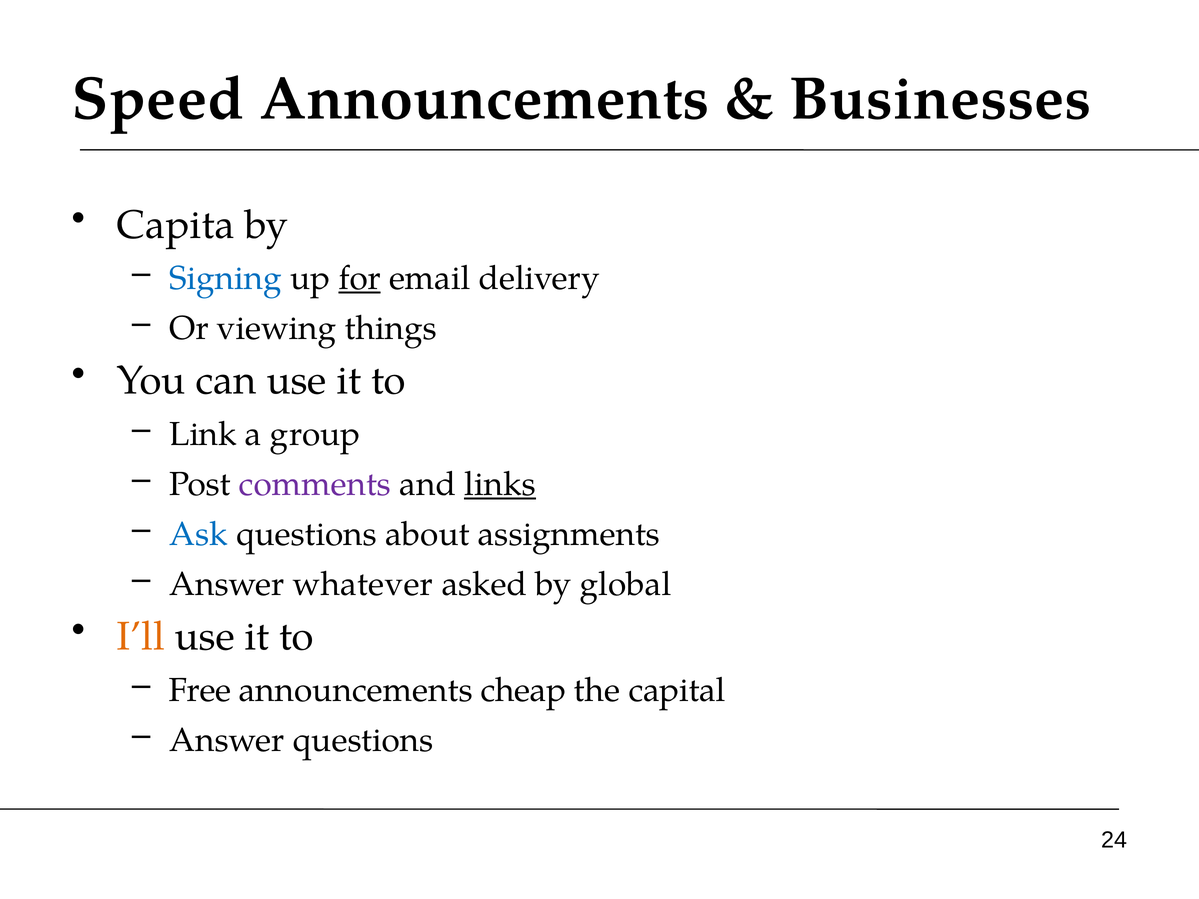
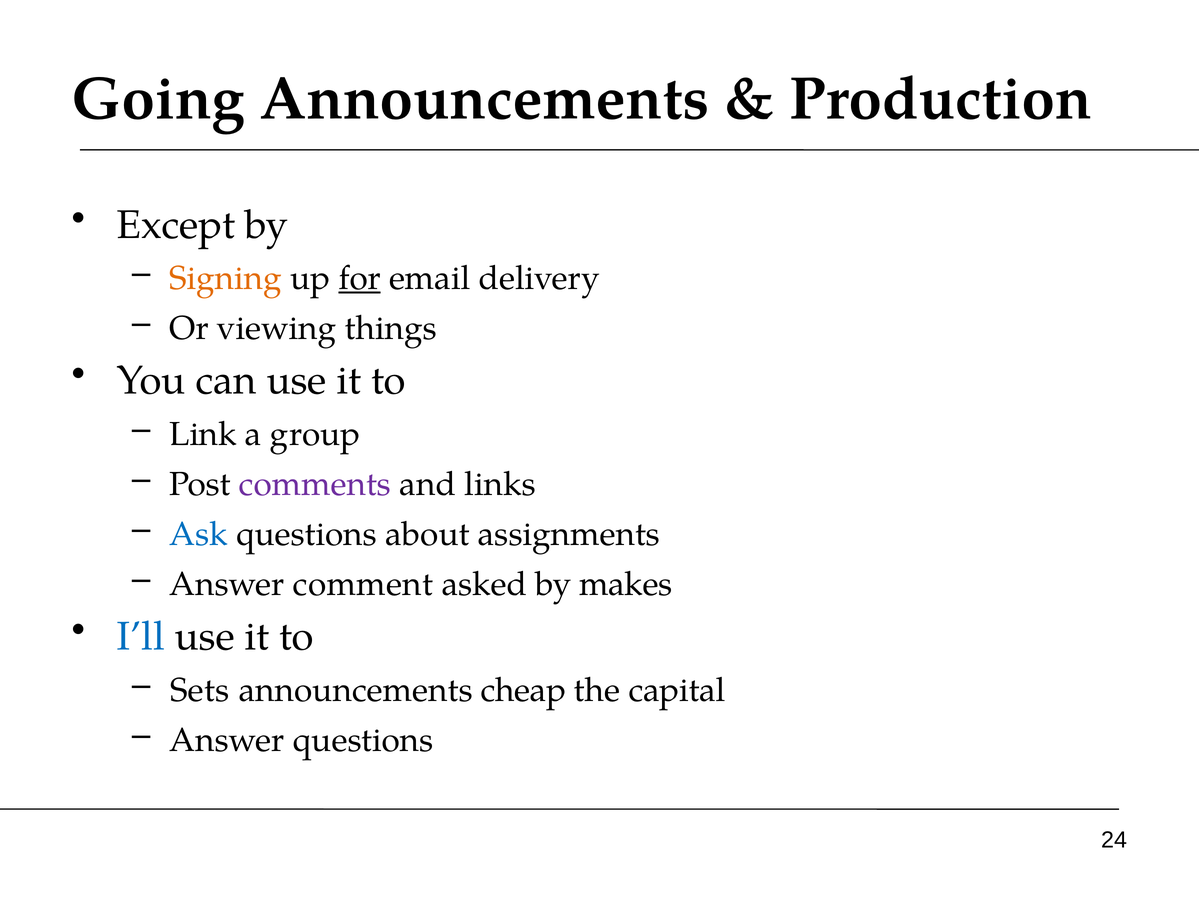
Speed: Speed -> Going
Businesses: Businesses -> Production
Capita: Capita -> Except
Signing colour: blue -> orange
links underline: present -> none
whatever: whatever -> comment
global: global -> makes
I’ll colour: orange -> blue
Free: Free -> Sets
